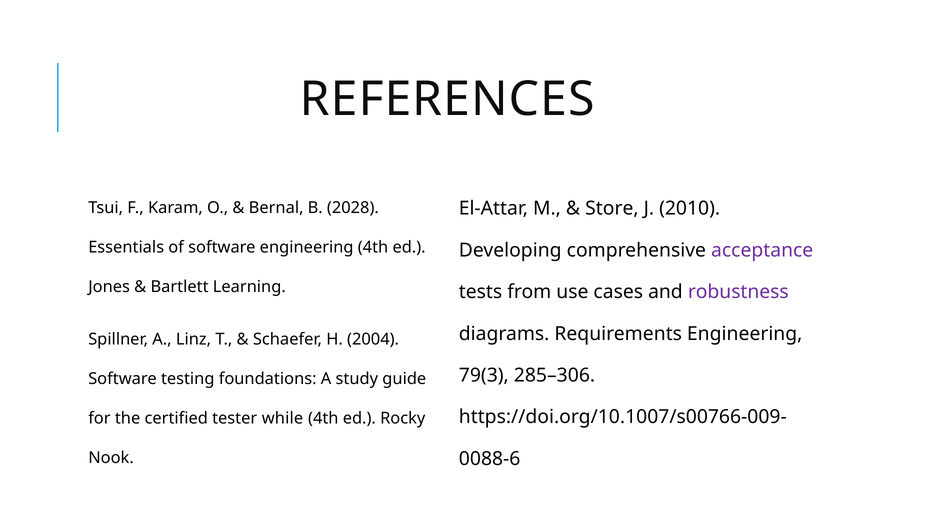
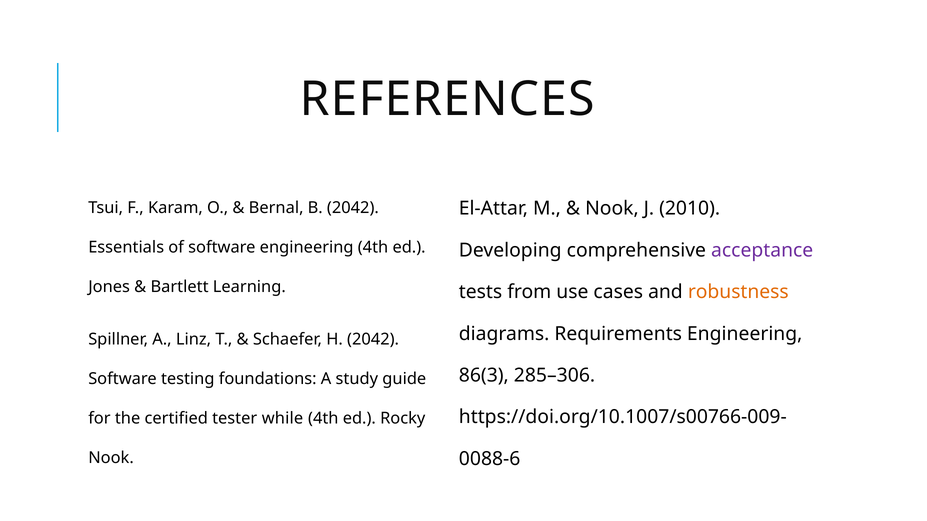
B 2028: 2028 -> 2042
Store at (612, 209): Store -> Nook
robustness colour: purple -> orange
H 2004: 2004 -> 2042
79(3: 79(3 -> 86(3
